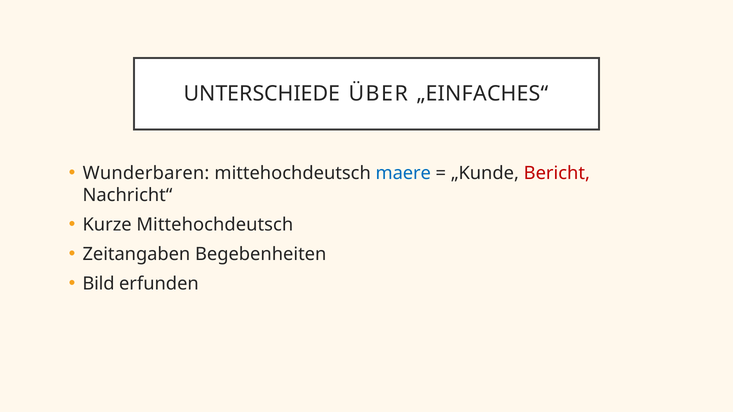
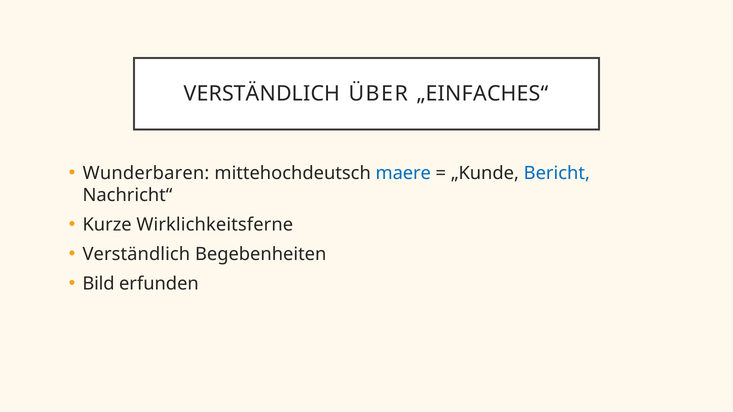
UNTERSCHIEDE at (262, 94): UNTERSCHIEDE -> VERSTÄNDLICH
Bericht colour: red -> blue
Kurze Mittehochdeutsch: Mittehochdeutsch -> Wirklichkeitsferne
Zeitangaben at (136, 254): Zeitangaben -> Verständlich
